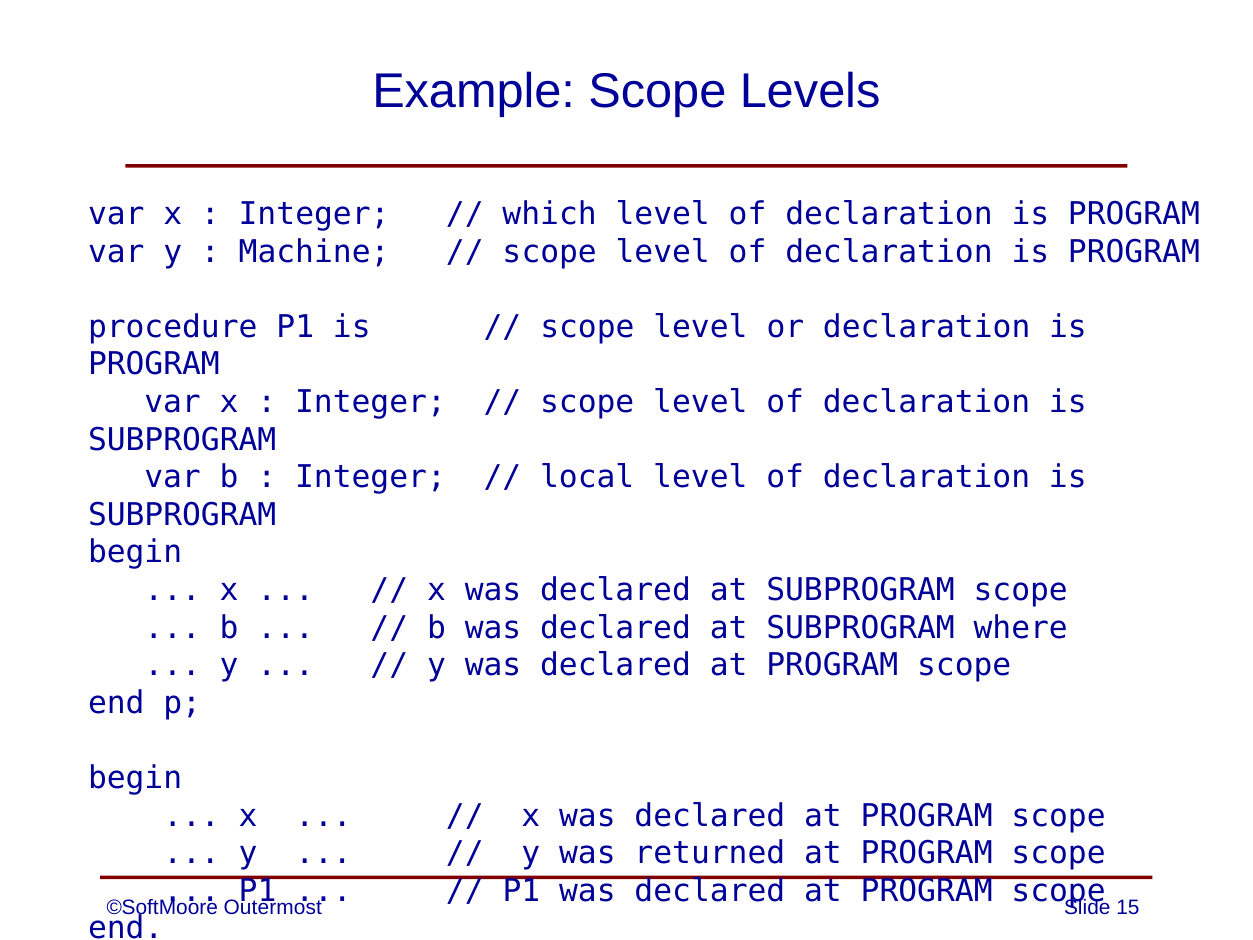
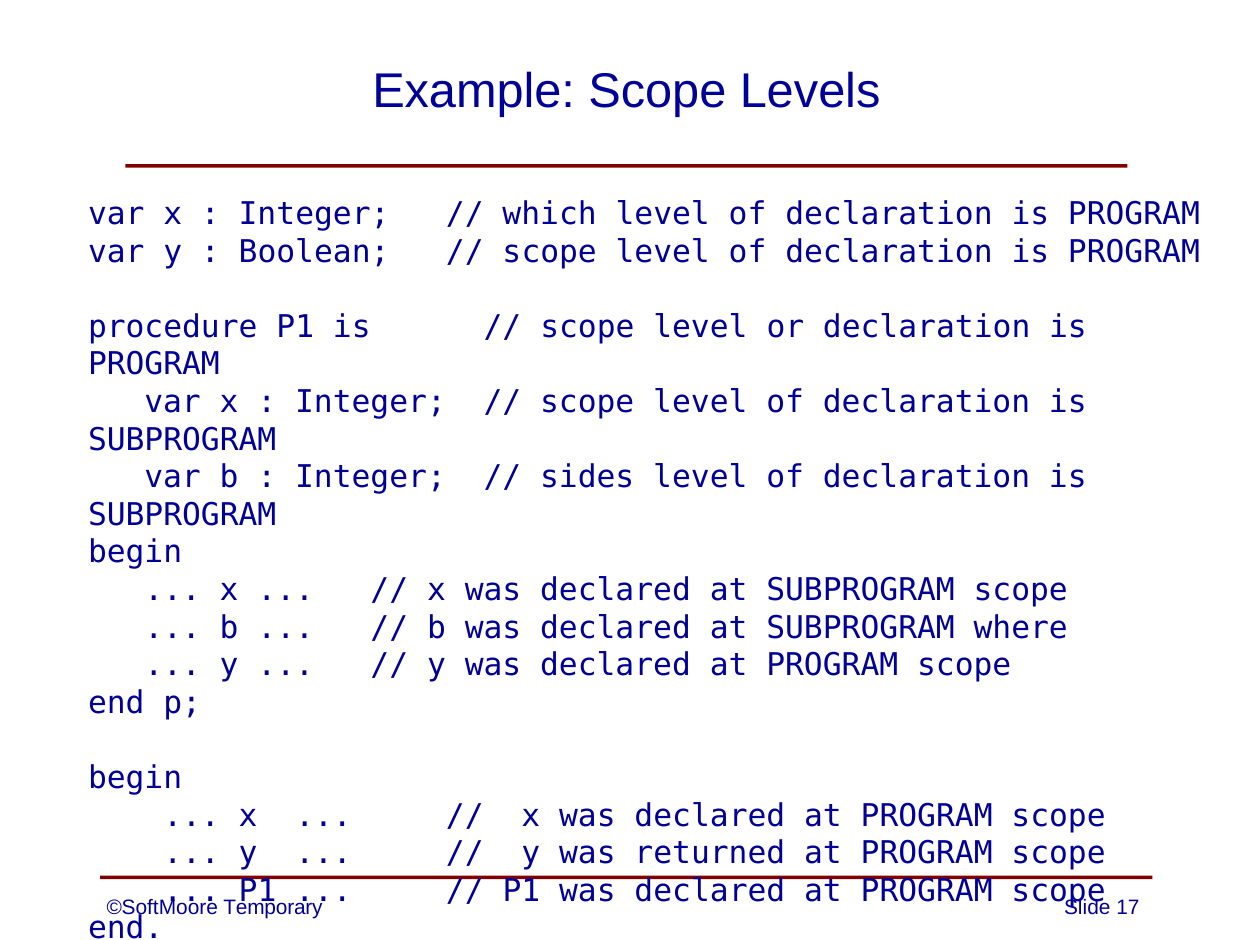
Machine: Machine -> Boolean
local: local -> sides
Outermost: Outermost -> Temporary
15: 15 -> 17
